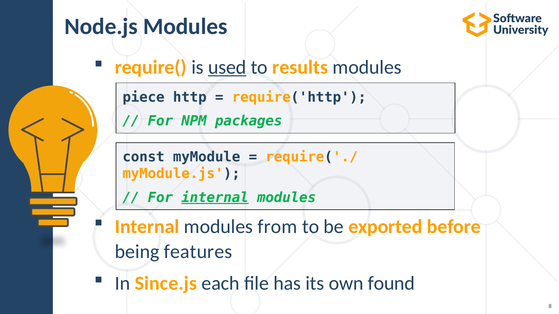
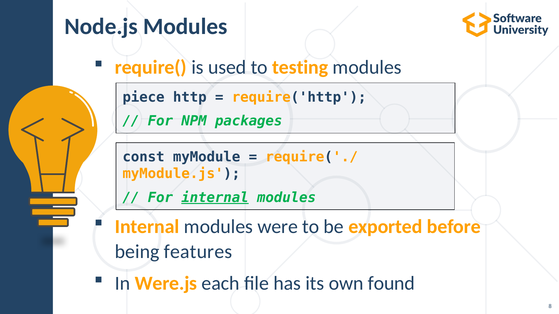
used underline: present -> none
results: results -> testing
from: from -> were
Since.js: Since.js -> Were.js
